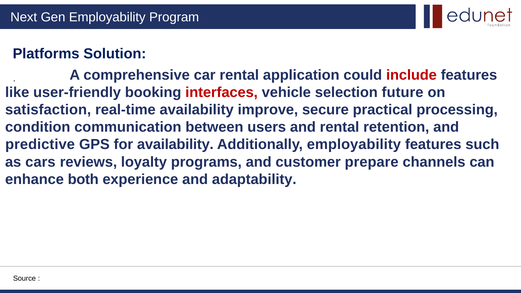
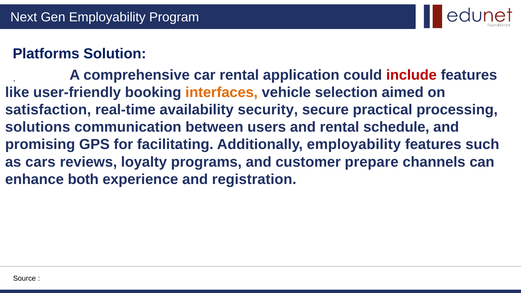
interfaces colour: red -> orange
future: future -> aimed
improve: improve -> security
condition: condition -> solutions
retention: retention -> schedule
predictive: predictive -> promising
for availability: availability -> facilitating
adaptability: adaptability -> registration
